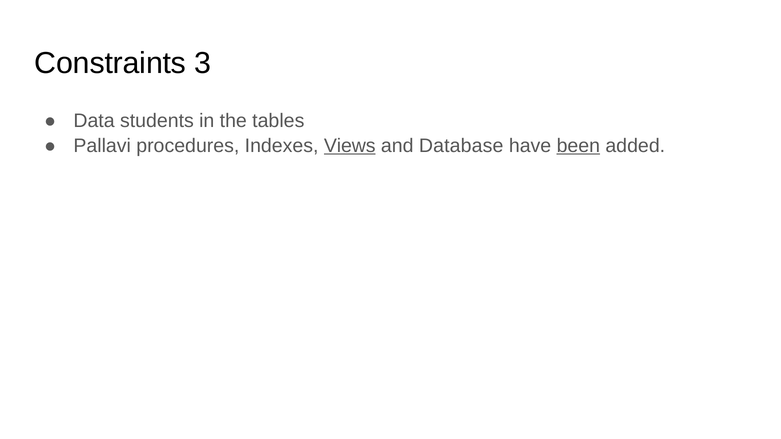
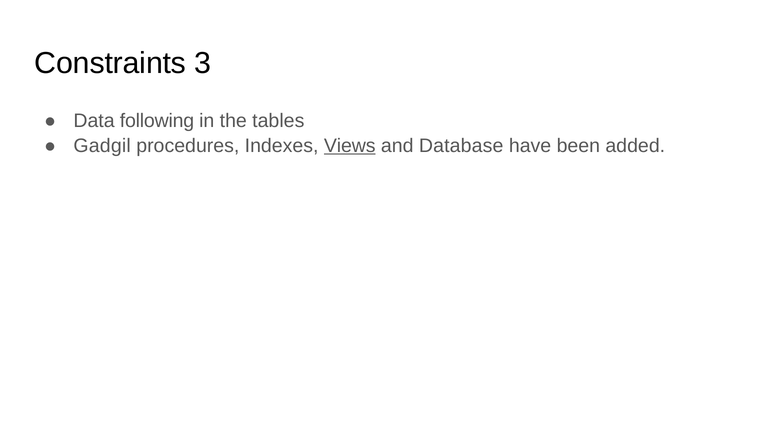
students: students -> following
Pallavi: Pallavi -> Gadgil
been underline: present -> none
